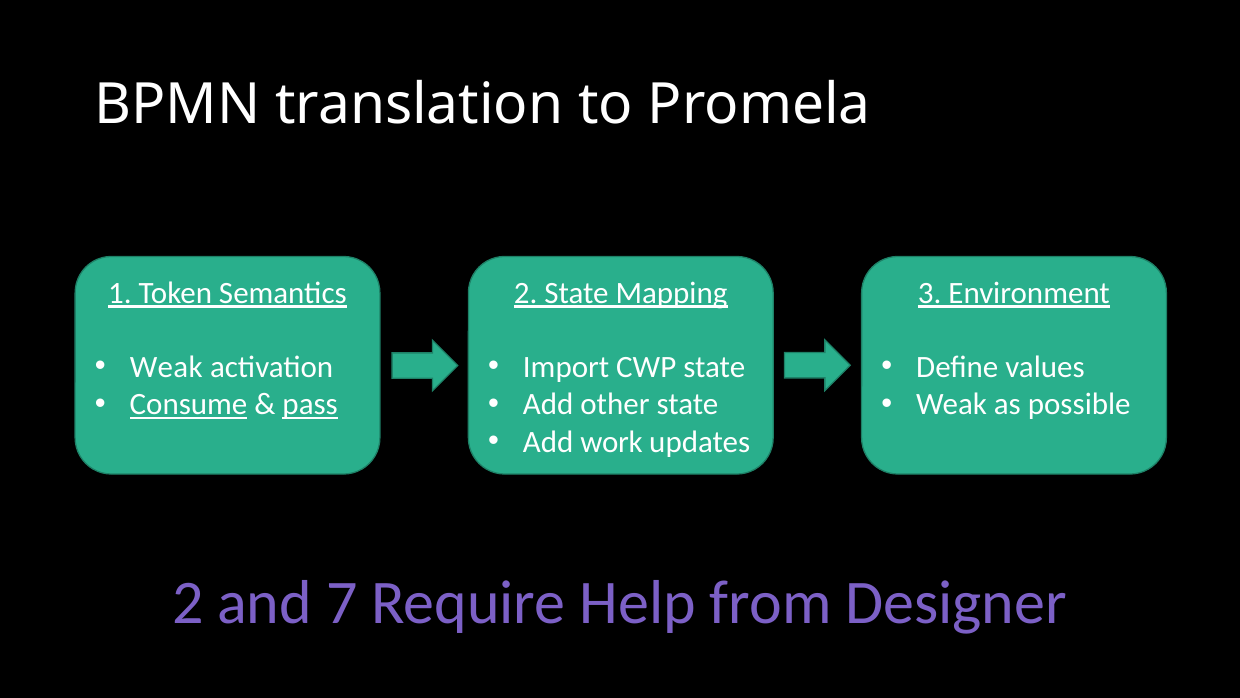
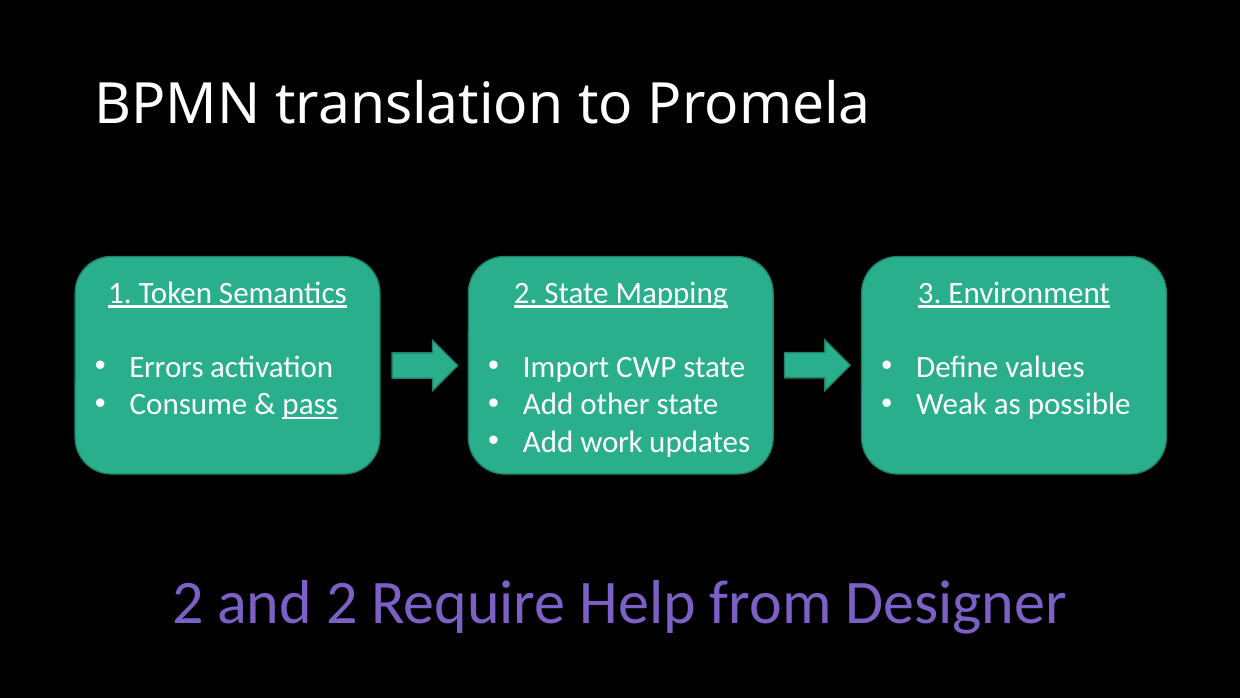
Weak at (166, 367): Weak -> Errors
Consume underline: present -> none
and 7: 7 -> 2
